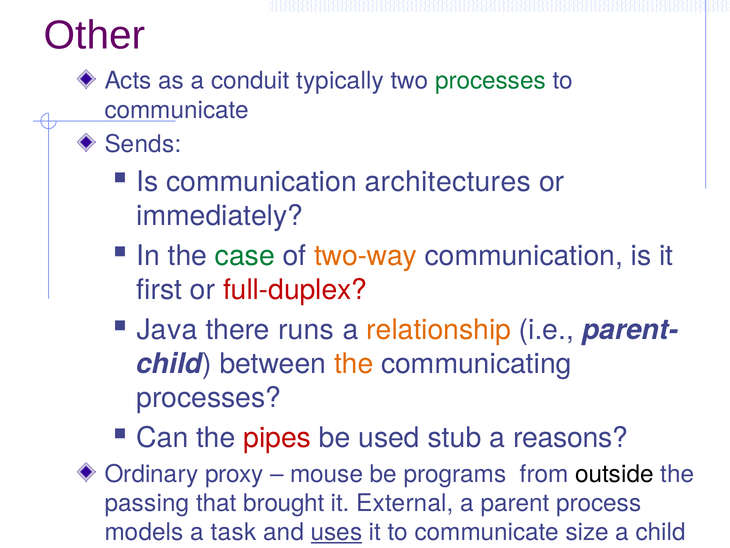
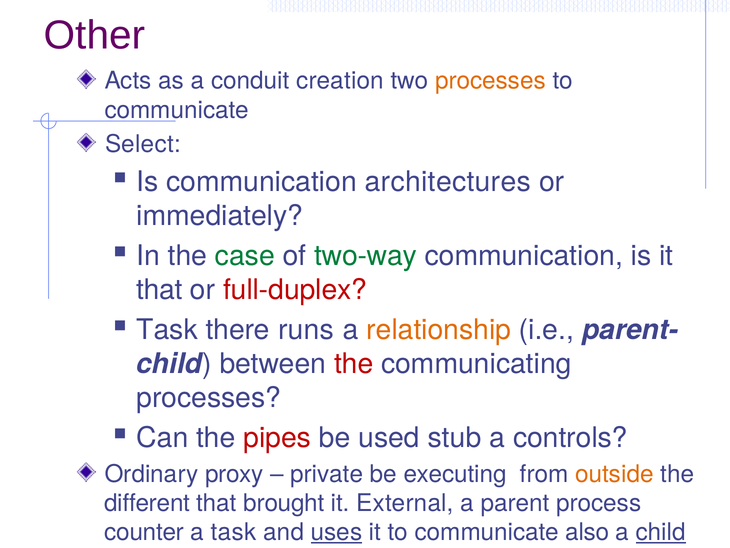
typically: typically -> creation
processes at (490, 81) colour: green -> orange
Sends: Sends -> Select
two-way colour: orange -> green
first at (159, 290): first -> that
Java at (167, 329): Java -> Task
the at (354, 363) colour: orange -> red
reasons: reasons -> controls
mouse: mouse -> private
programs: programs -> executing
outside colour: black -> orange
passing: passing -> different
models: models -> counter
size: size -> also
child at (661, 532) underline: none -> present
